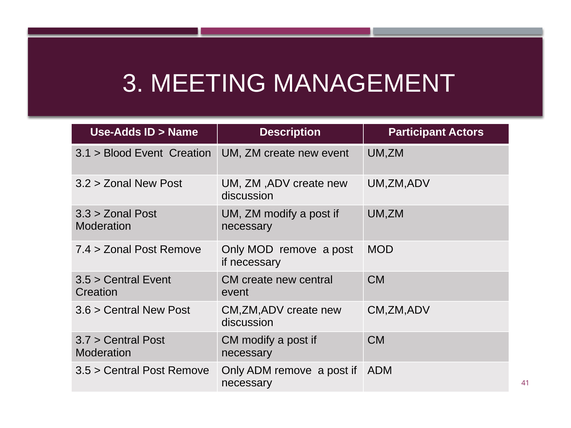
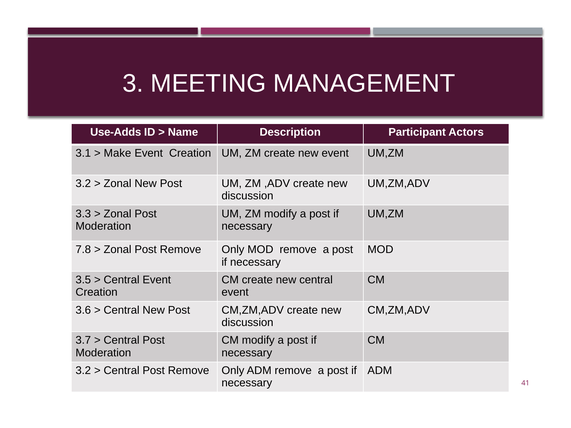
Blood: Blood -> Make
7.4: 7.4 -> 7.8
3.5 at (83, 371): 3.5 -> 3.2
